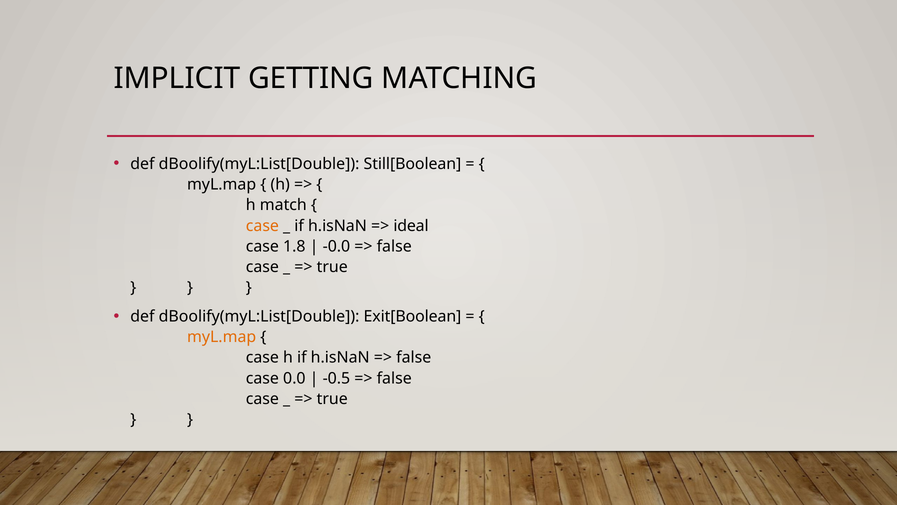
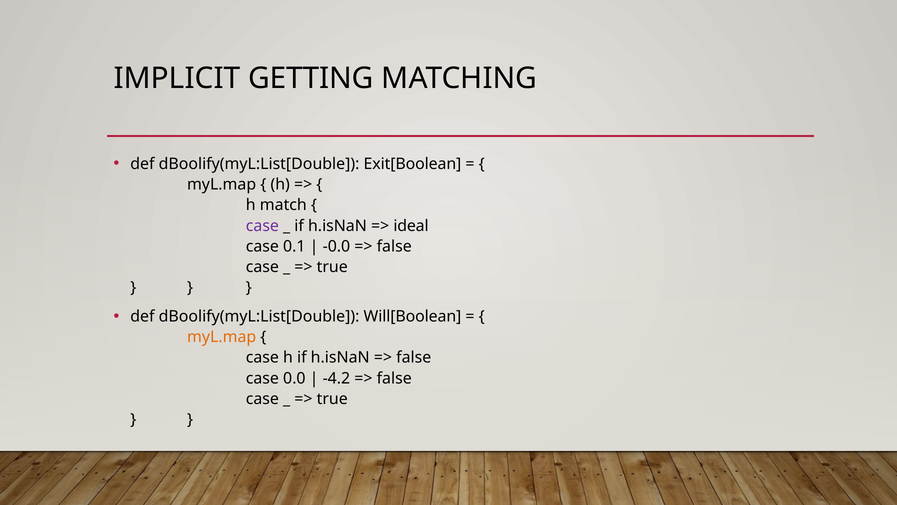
Still[Boolean: Still[Boolean -> Exit[Boolean
case at (262, 226) colour: orange -> purple
1.8: 1.8 -> 0.1
Exit[Boolean: Exit[Boolean -> Will[Boolean
-0.5: -0.5 -> -4.2
